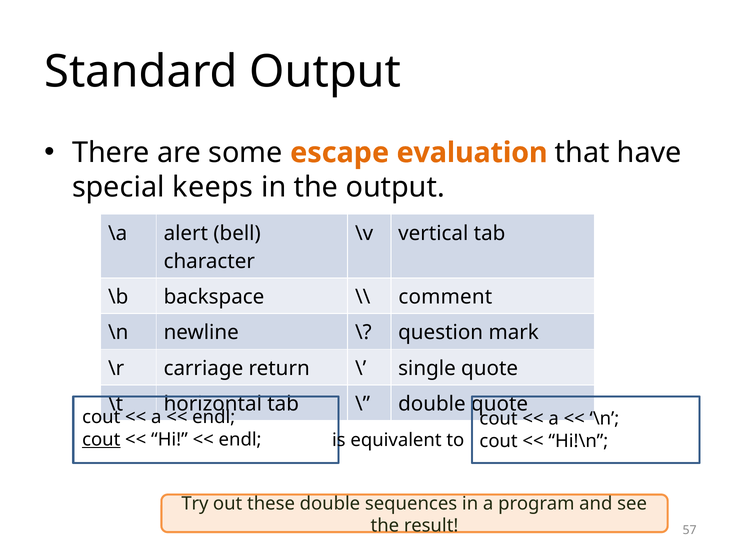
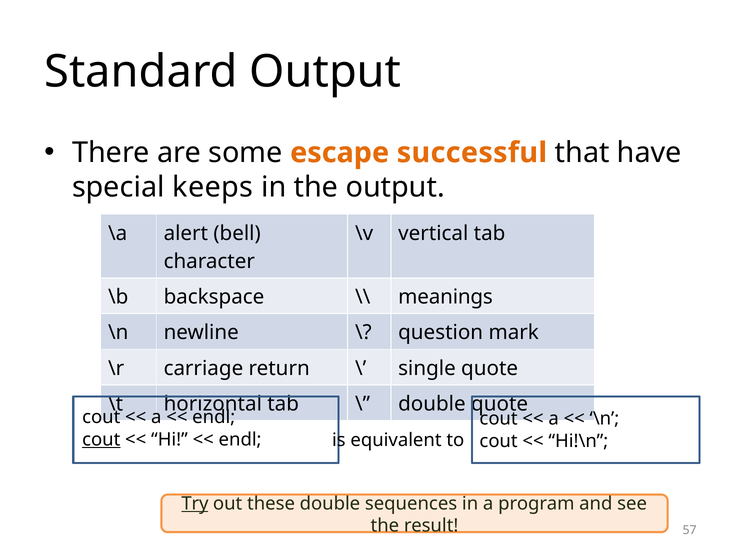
evaluation: evaluation -> successful
comment: comment -> meanings
Try underline: none -> present
